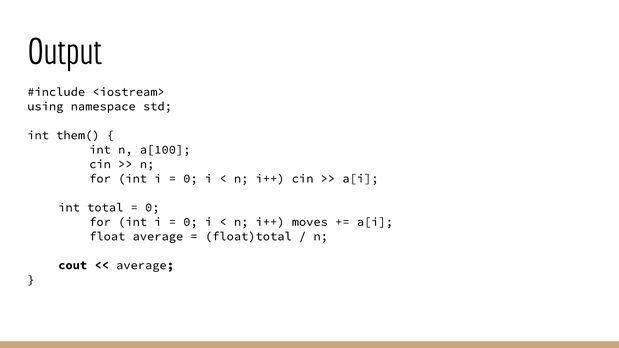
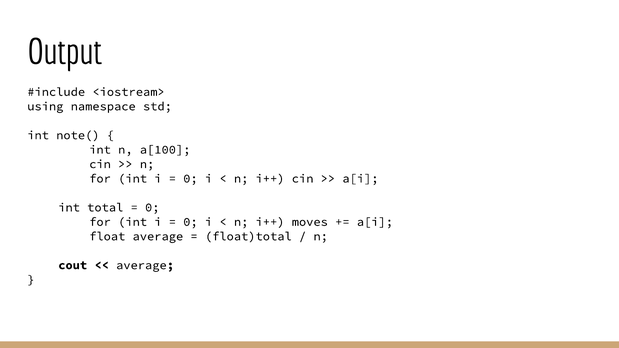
them(: them( -> note(
